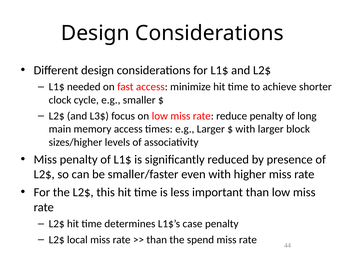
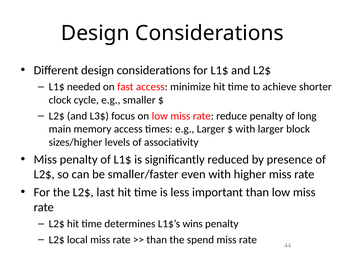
this: this -> last
case: case -> wins
